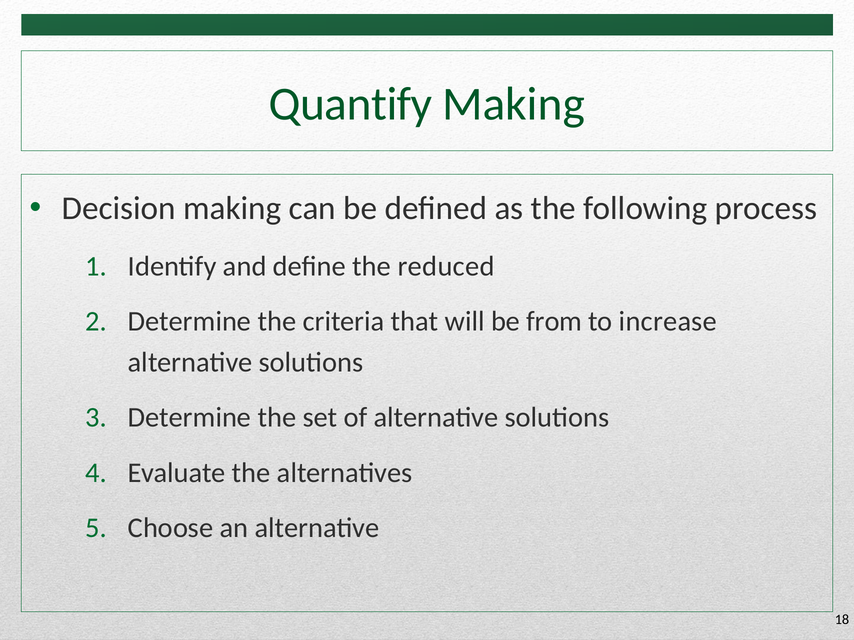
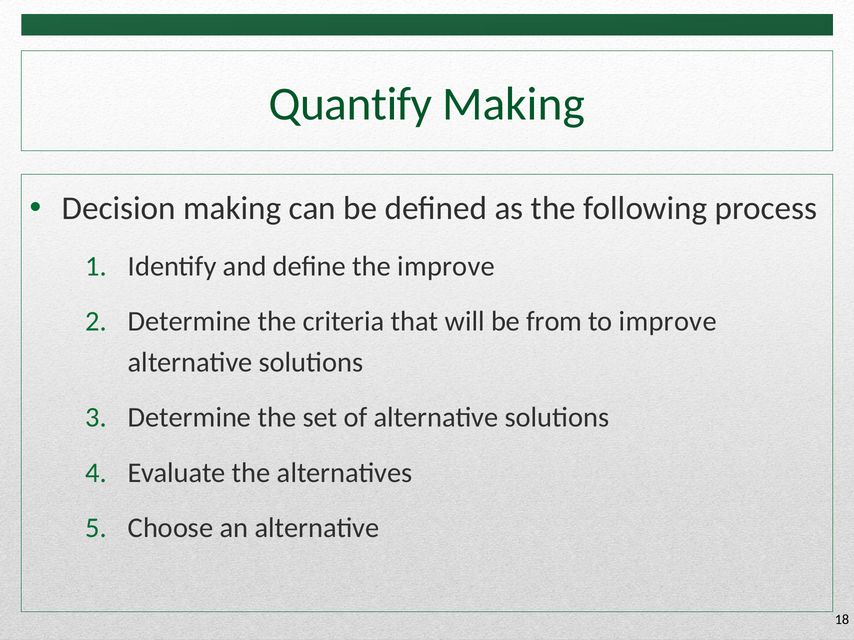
the reduced: reduced -> improve
to increase: increase -> improve
